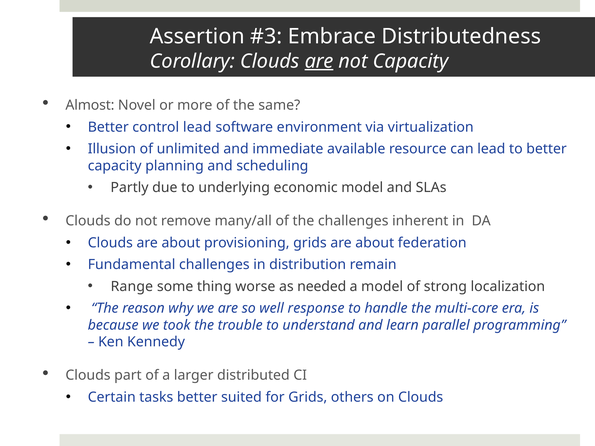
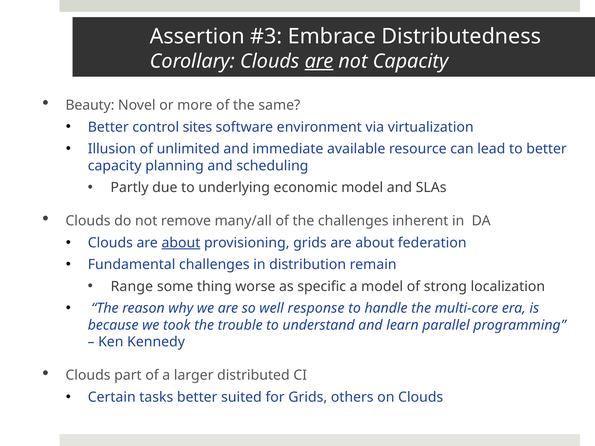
Almost: Almost -> Beauty
control lead: lead -> sites
about at (181, 243) underline: none -> present
needed: needed -> specific
